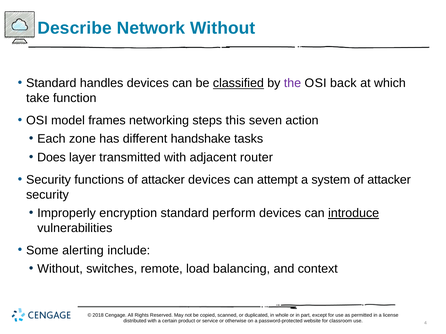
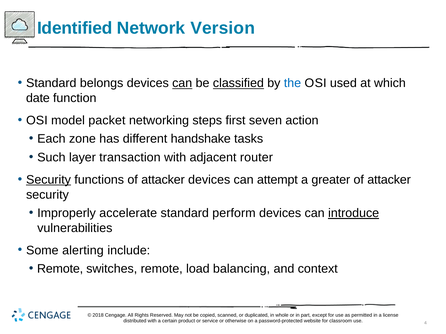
Describe: Describe -> Identified
Network Without: Without -> Version
handles: handles -> belongs
can at (182, 83) underline: none -> present
the colour: purple -> blue
back: back -> used
take: take -> date
frames: frames -> packet
this: this -> first
Does: Does -> Such
transmitted: transmitted -> transaction
Security at (49, 180) underline: none -> present
system: system -> greater
encryption: encryption -> accelerate
Without at (60, 269): Without -> Remote
